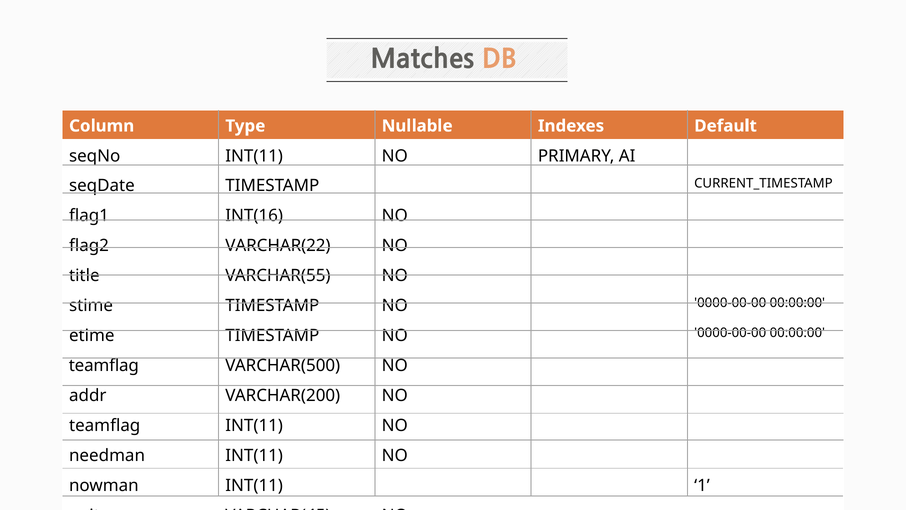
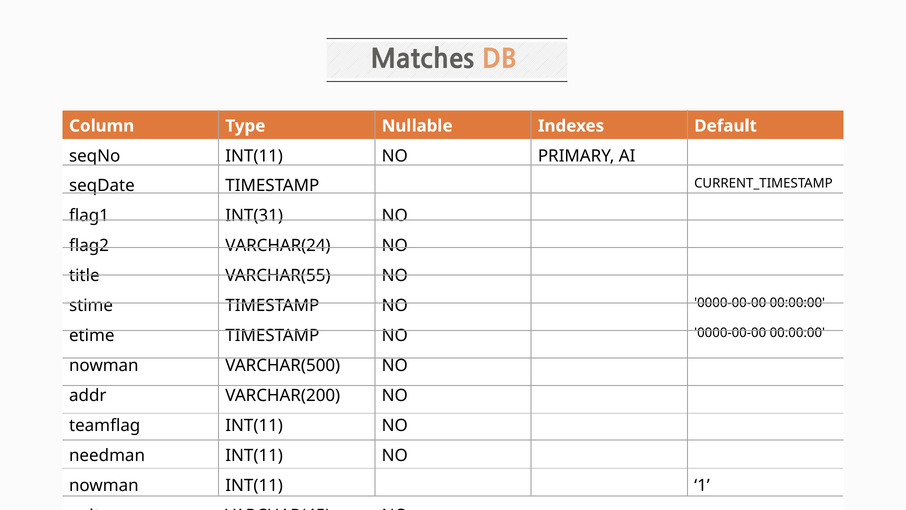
INT(16: INT(16 -> INT(31
VARCHAR(22: VARCHAR(22 -> VARCHAR(24
teamflag at (104, 365): teamflag -> nowman
